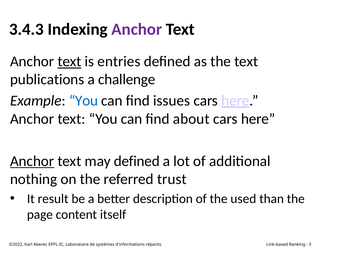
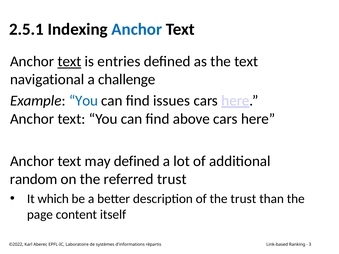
3.4.3: 3.4.3 -> 2.5.1
Anchor at (137, 29) colour: purple -> blue
publications: publications -> navigational
about: about -> above
Anchor at (32, 161) underline: present -> none
nothing: nothing -> random
result: result -> which
the used: used -> trust
